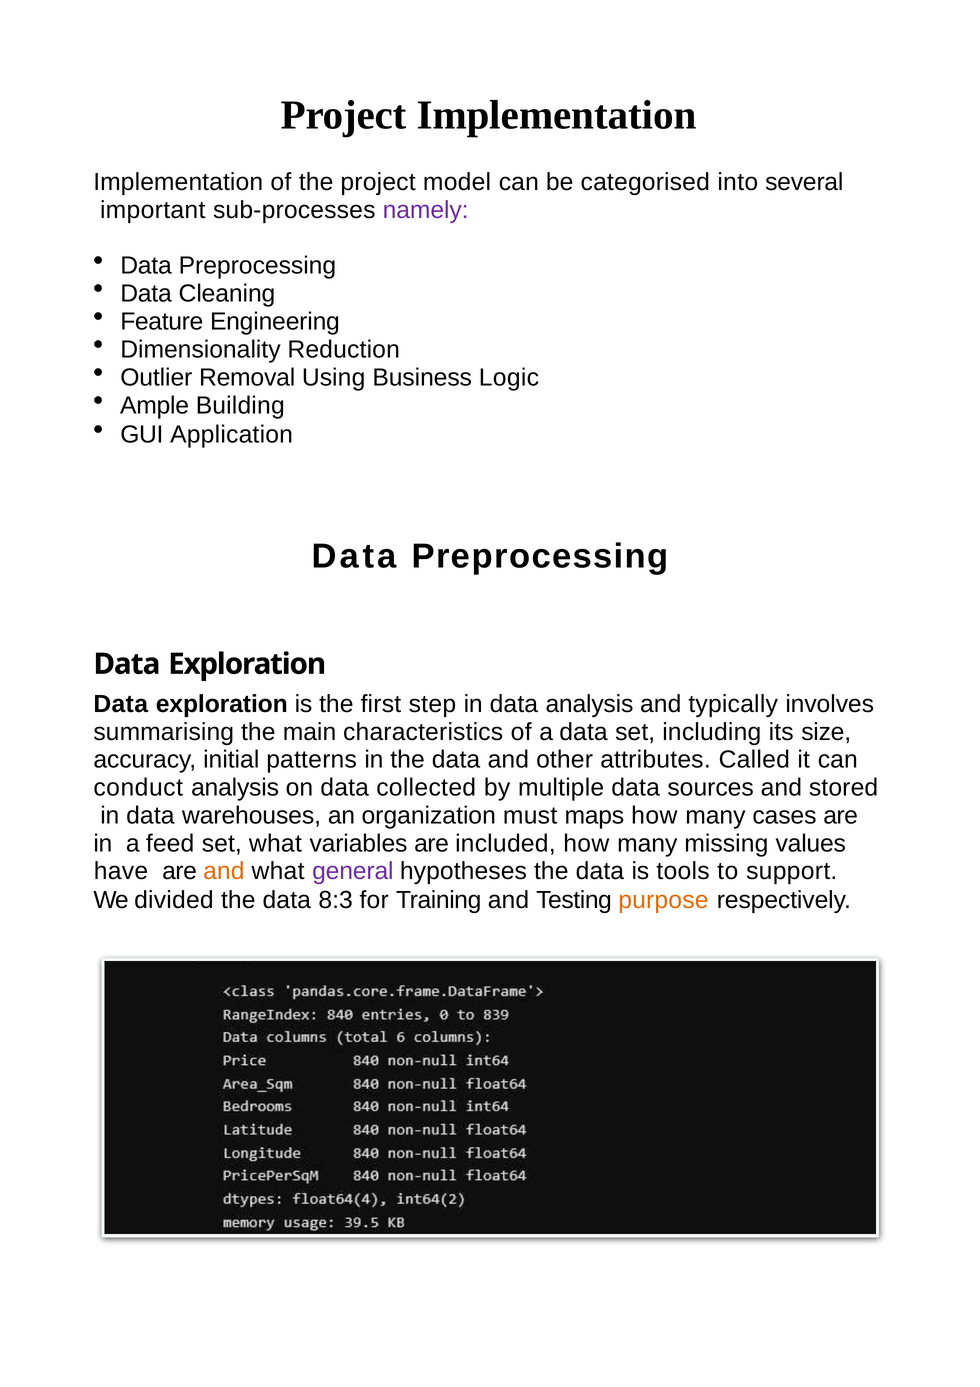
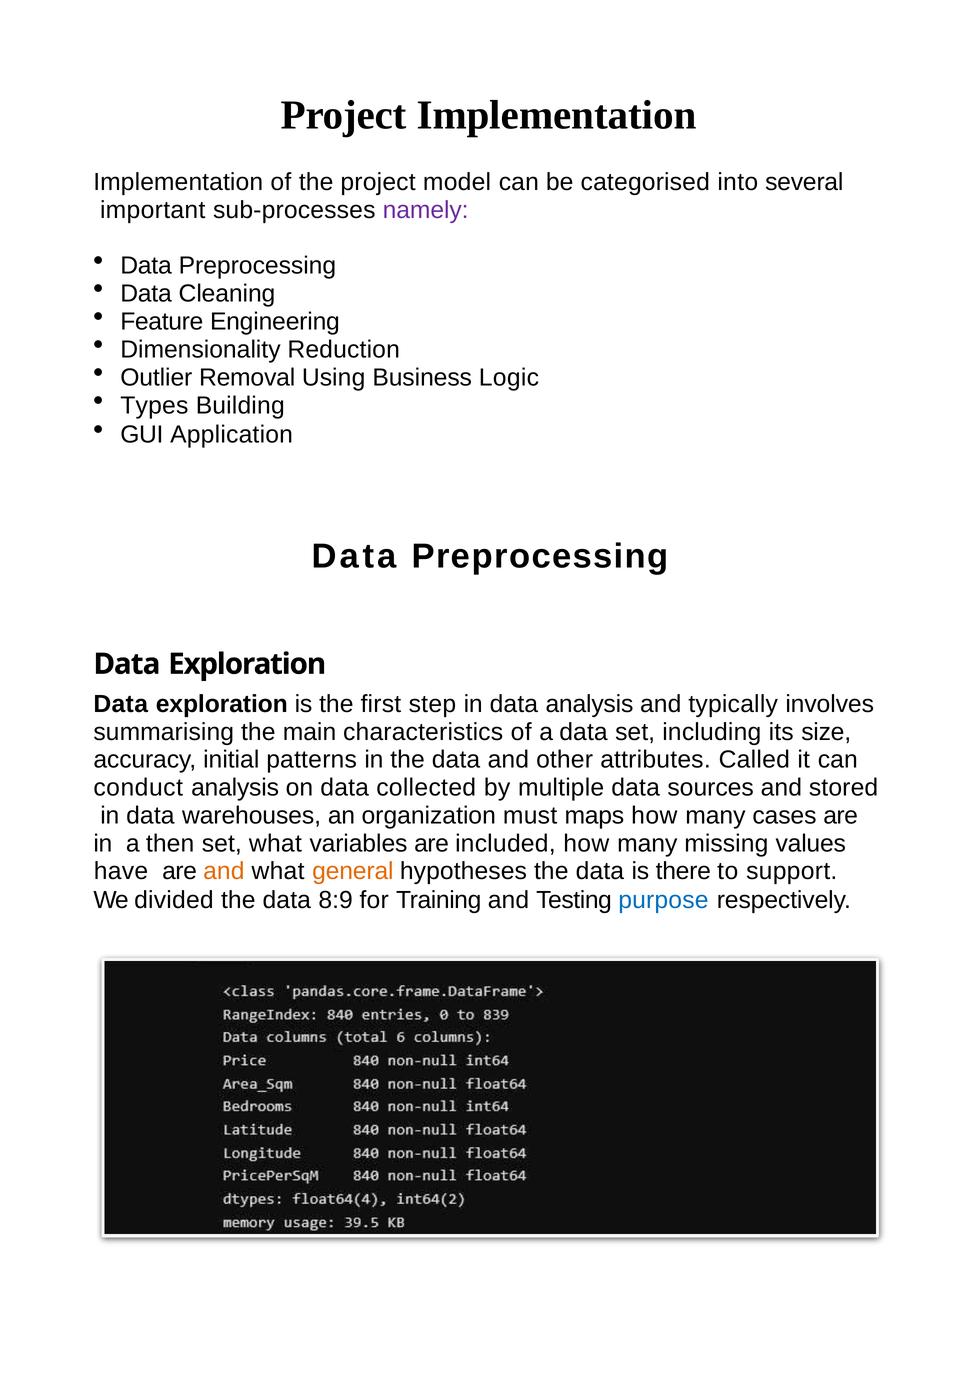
Ample: Ample -> Types
feed: feed -> then
general colour: purple -> orange
tools: tools -> there
8:3: 8:3 -> 8:9
purpose colour: orange -> blue
